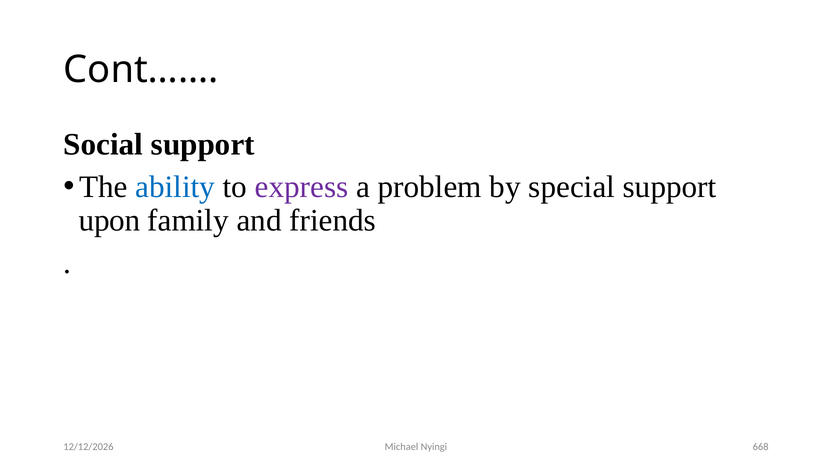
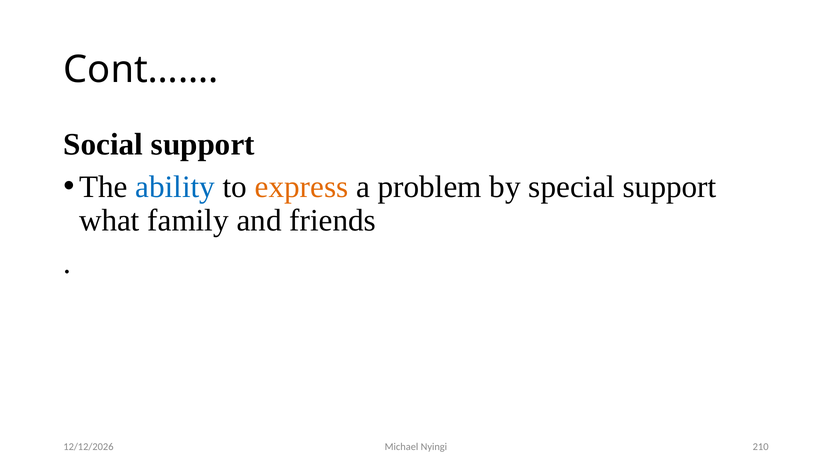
express colour: purple -> orange
upon: upon -> what
668: 668 -> 210
